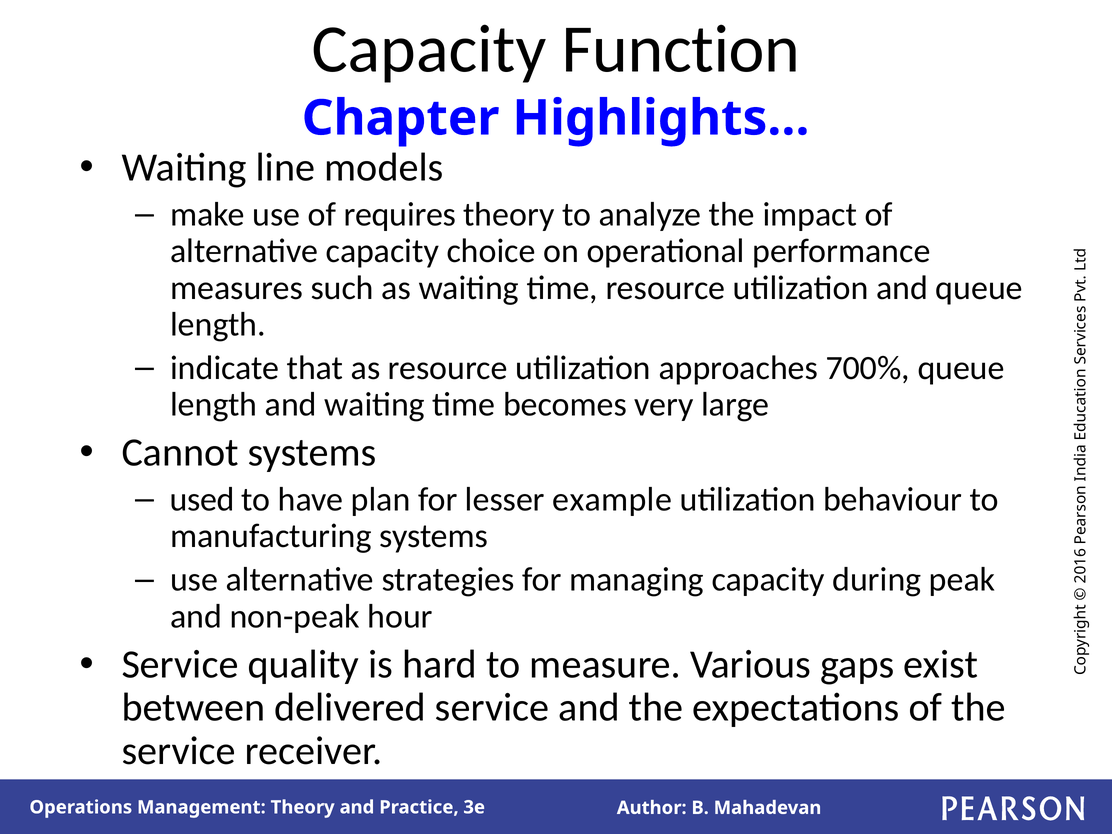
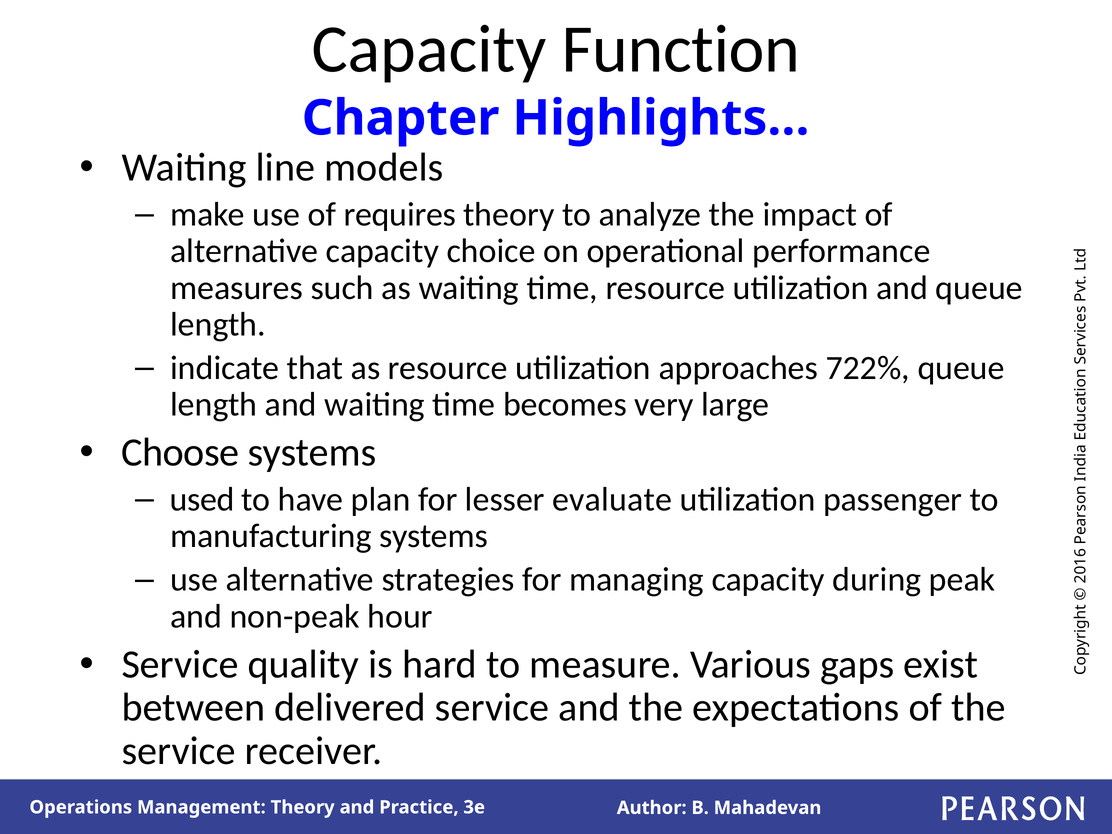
700%: 700% -> 722%
Cannot: Cannot -> Choose
example: example -> evaluate
behaviour: behaviour -> passenger
